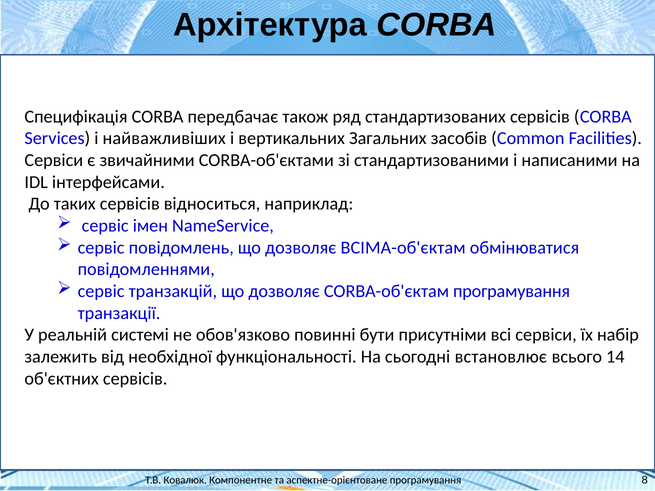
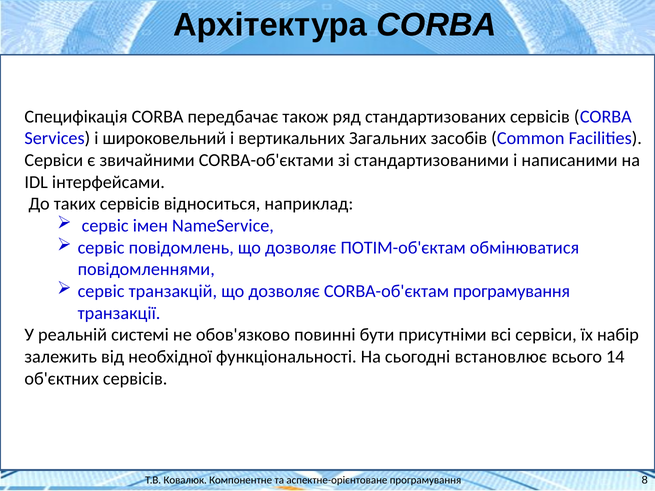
найважливіших: найважливіших -> широковельний
ВСІМА-об'єктам: ВСІМА-об'єктам -> ПОТІМ-об'єктам
